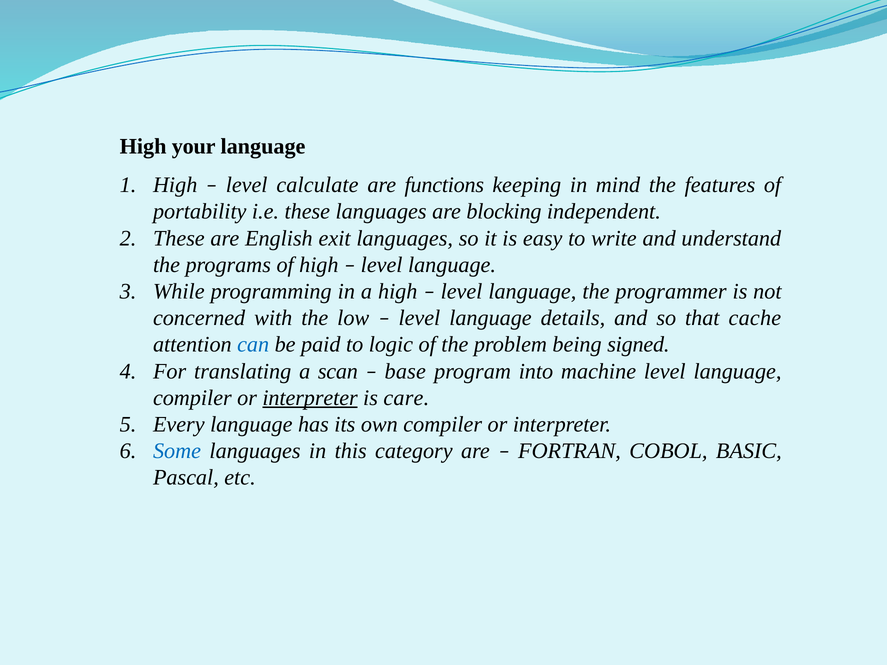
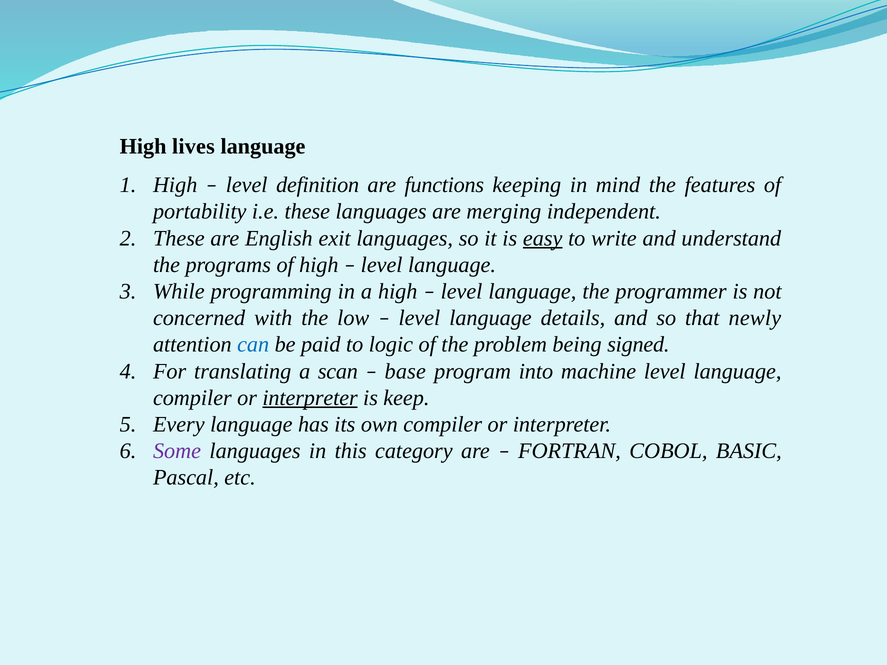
your: your -> lives
calculate: calculate -> definition
blocking: blocking -> merging
easy underline: none -> present
cache: cache -> newly
care: care -> keep
Some colour: blue -> purple
